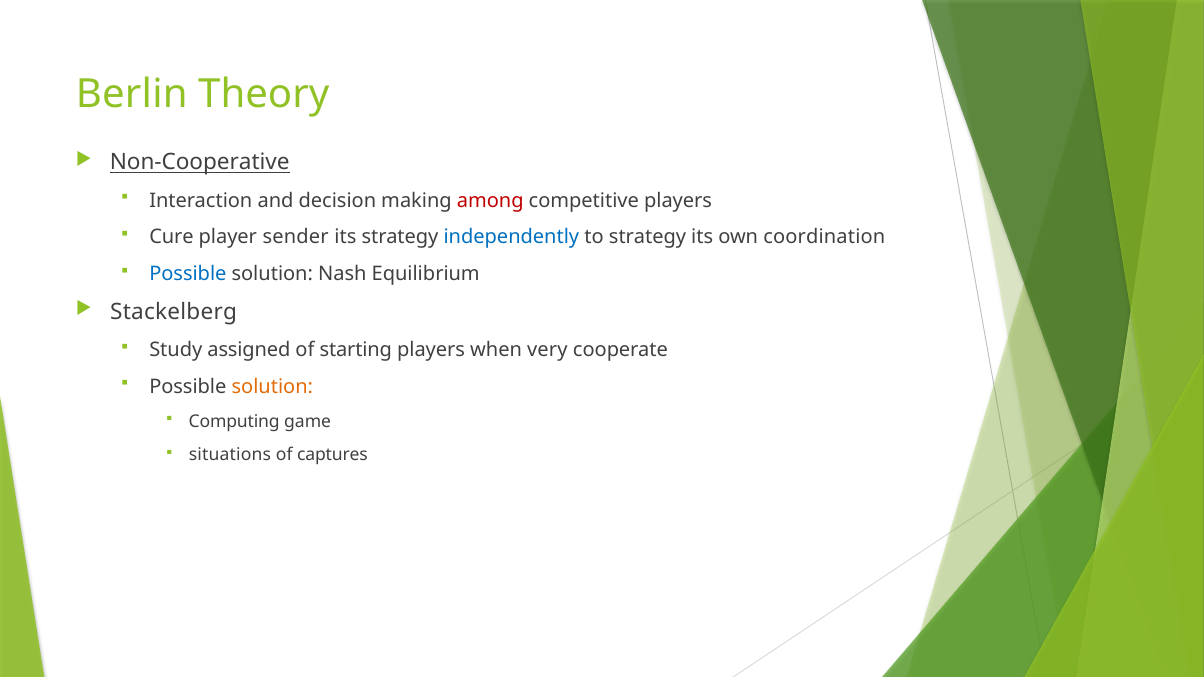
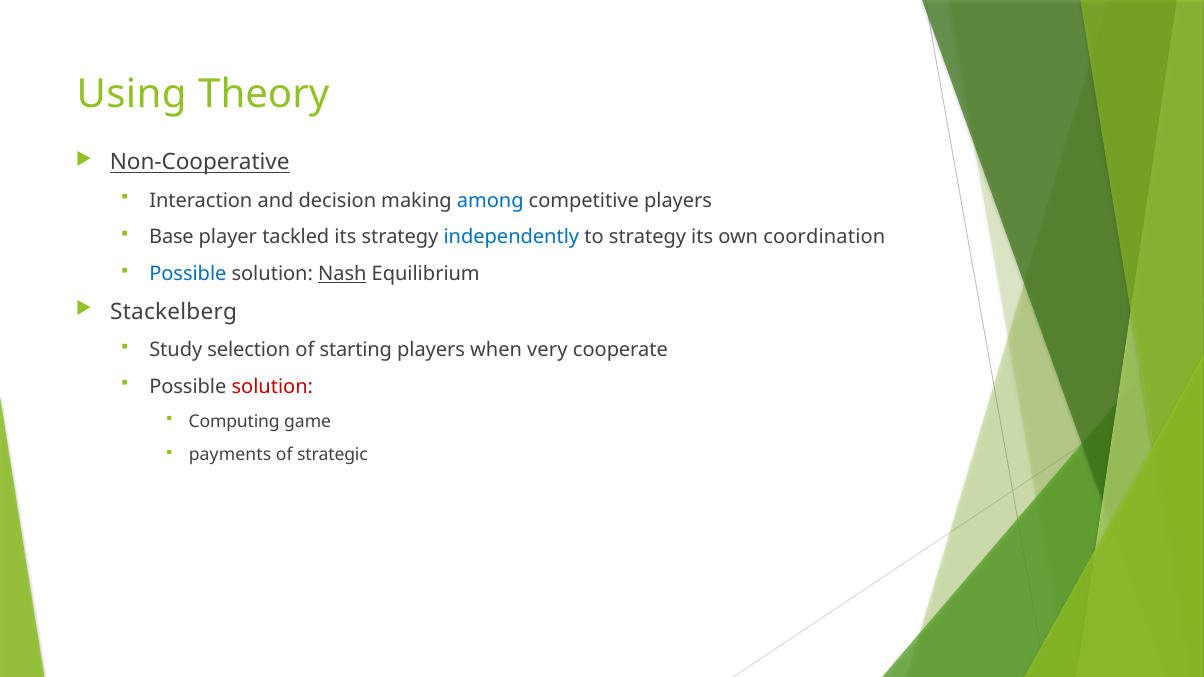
Berlin: Berlin -> Using
among colour: red -> blue
Cure: Cure -> Base
sender: sender -> tackled
Nash underline: none -> present
assigned: assigned -> selection
solution at (272, 387) colour: orange -> red
situations: situations -> payments
captures: captures -> strategic
